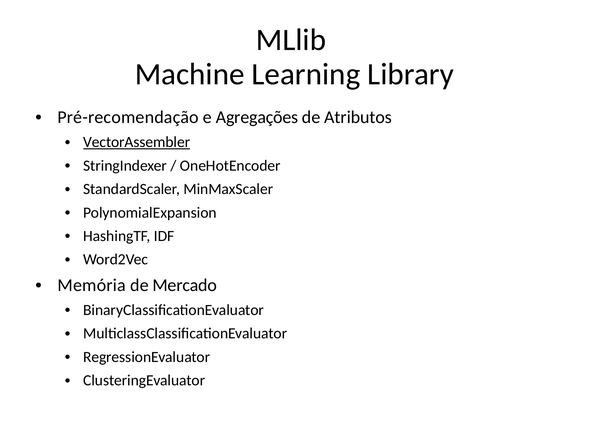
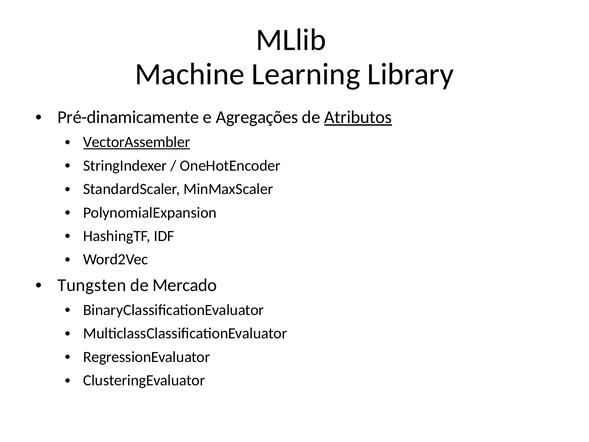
Pré-recomendação: Pré-recomendação -> Pré-dinamicamente
Atributos underline: none -> present
Memória: Memória -> Tungsten
